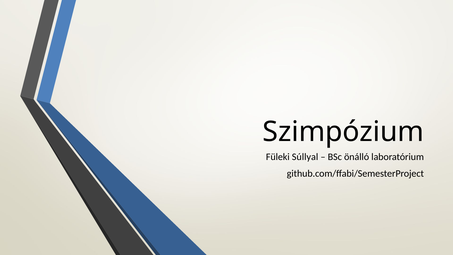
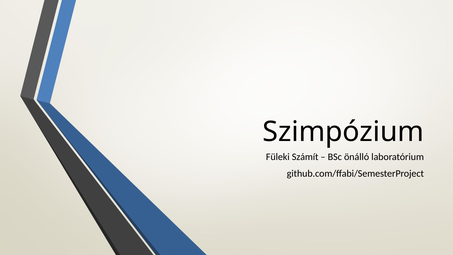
Súllyal: Súllyal -> Számít
